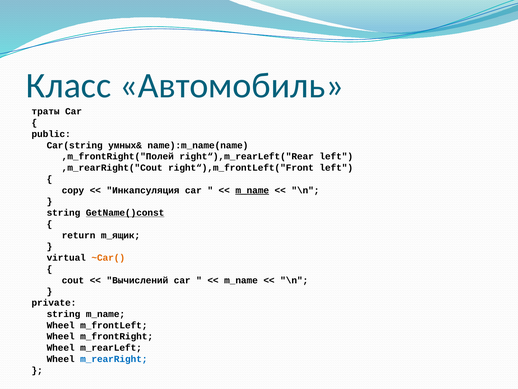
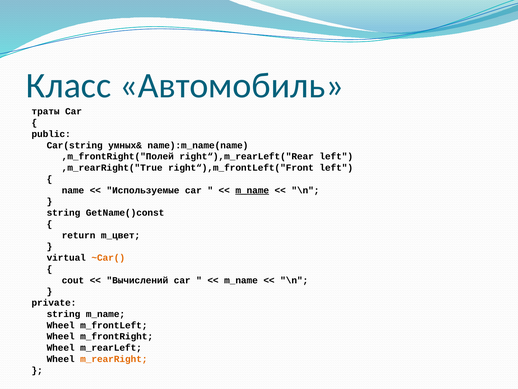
,m_rearRight("Cout: ,m_rearRight("Cout -> ,m_rearRight("True
copy: copy -> name
Инкапсуляция: Инкапсуляция -> Используемые
GetName()const underline: present -> none
m_ящик: m_ящик -> m_цвет
m_rearRight colour: blue -> orange
